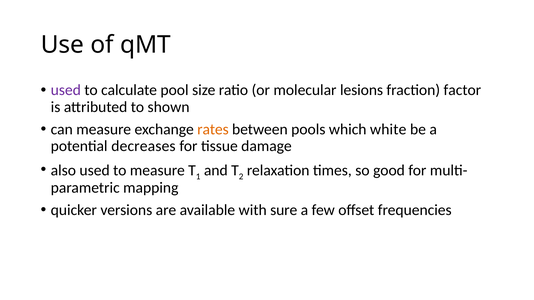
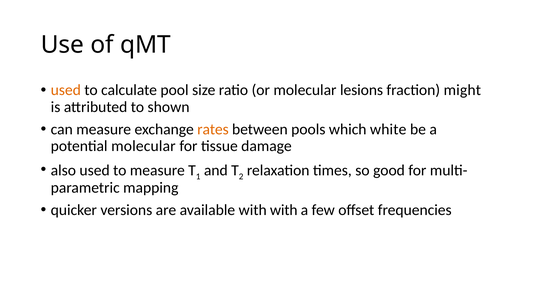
used at (66, 90) colour: purple -> orange
factor: factor -> might
potential decreases: decreases -> molecular
with sure: sure -> with
